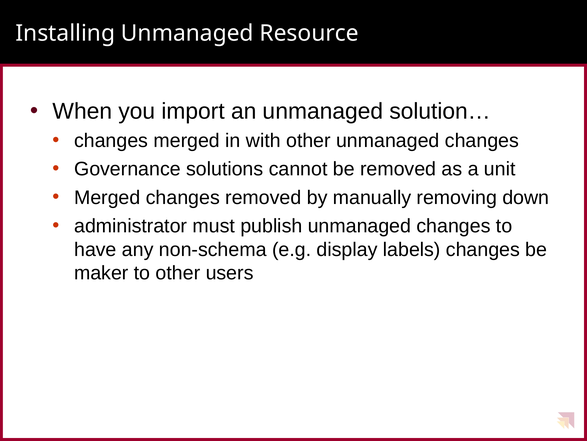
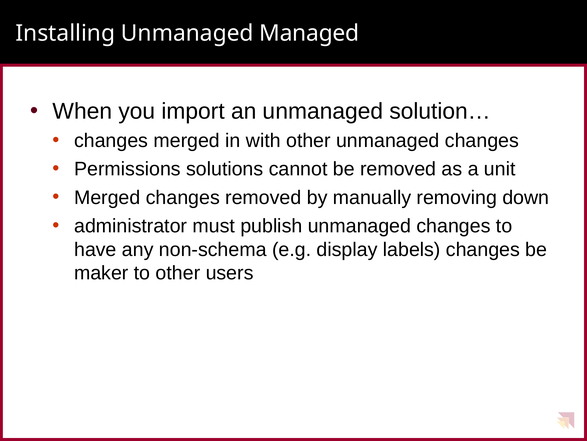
Resource: Resource -> Managed
Governance: Governance -> Permissions
